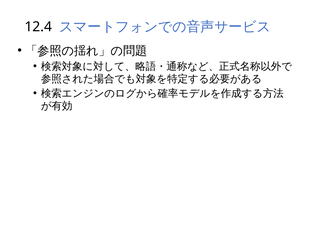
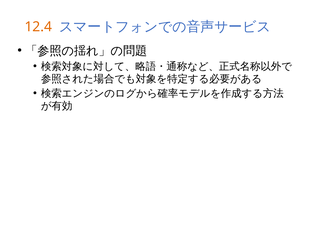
12.4 colour: black -> orange
